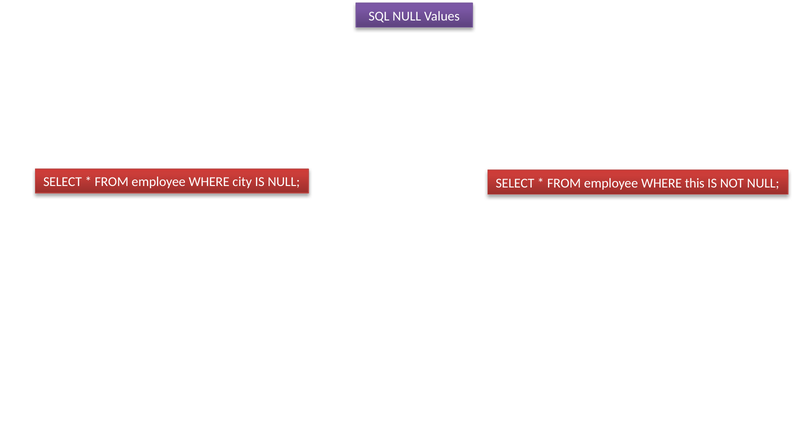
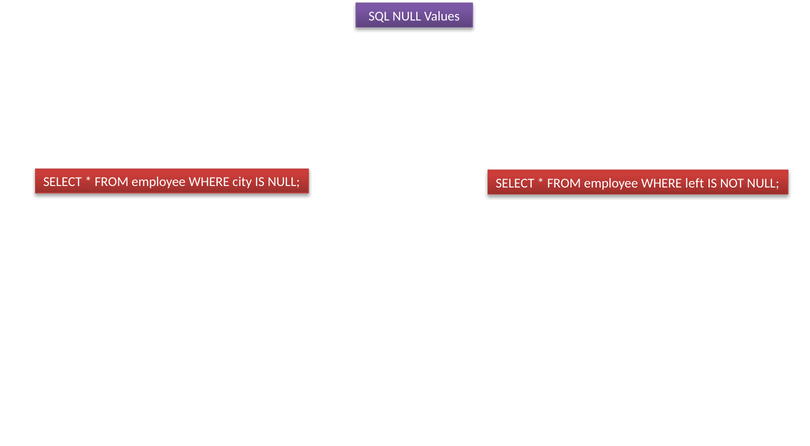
this: this -> left
